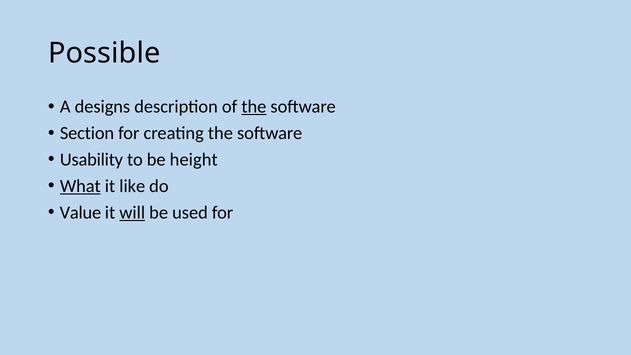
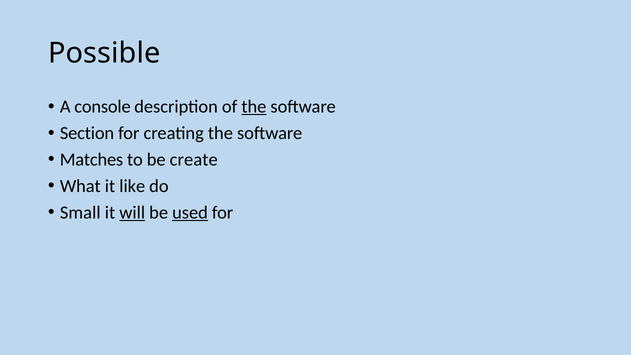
designs: designs -> console
Usability: Usability -> Matches
height: height -> create
What underline: present -> none
Value: Value -> Small
used underline: none -> present
